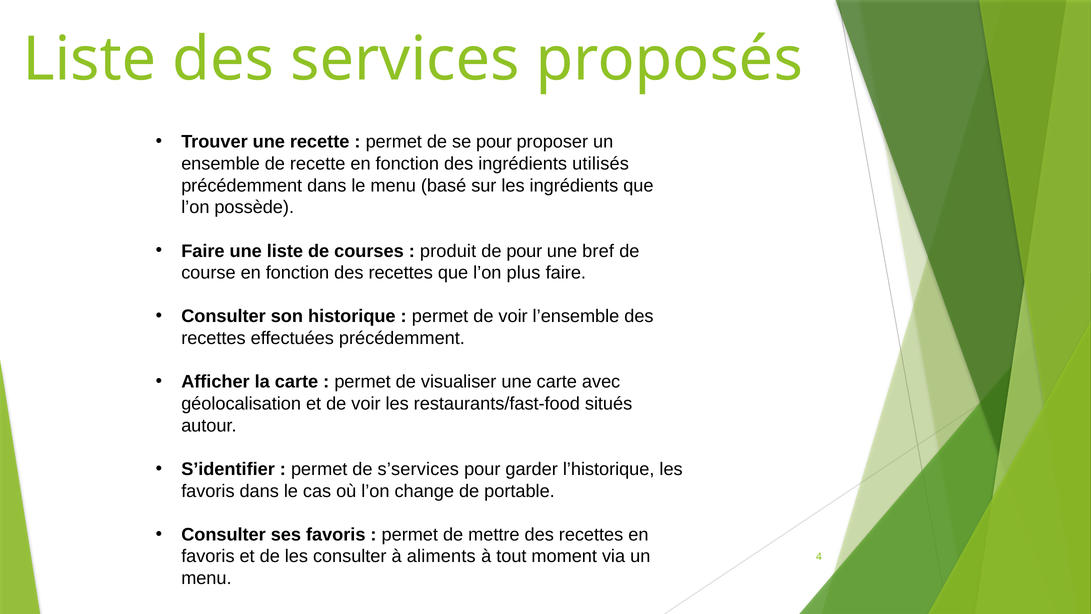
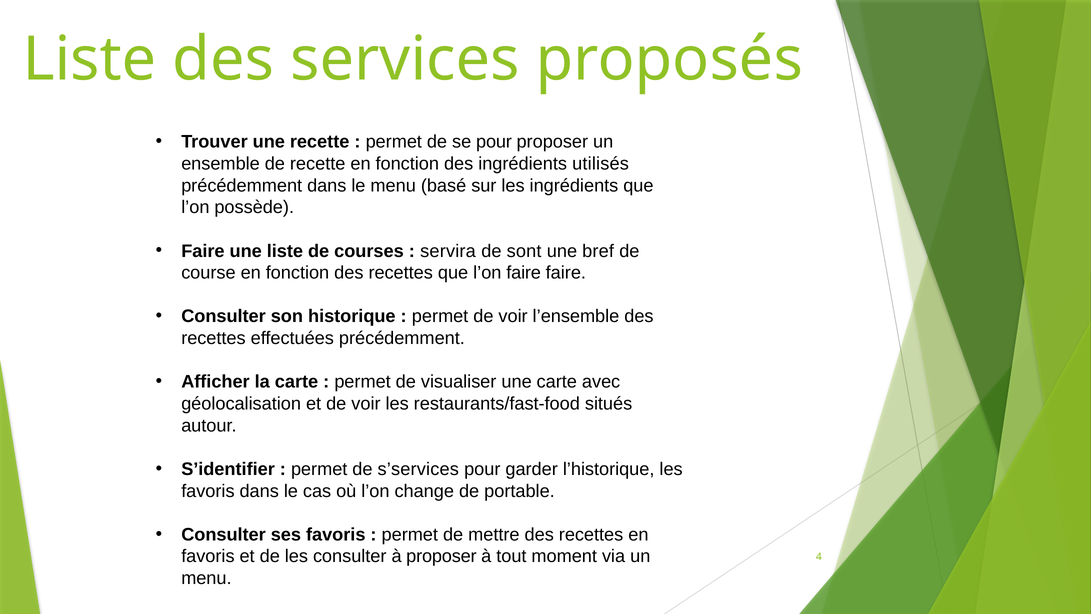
produit: produit -> servira
de pour: pour -> sont
l’on plus: plus -> faire
à aliments: aliments -> proposer
